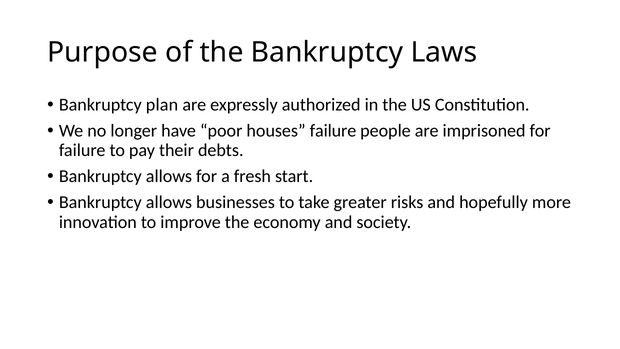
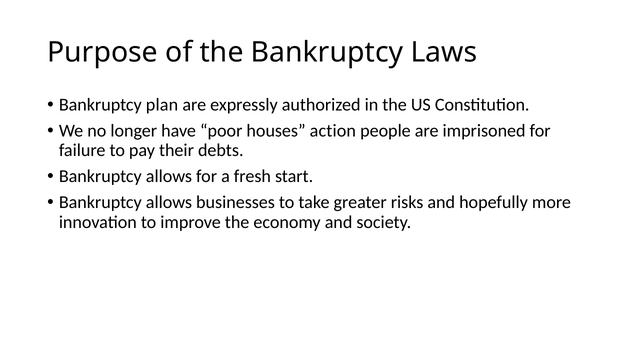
houses failure: failure -> action
